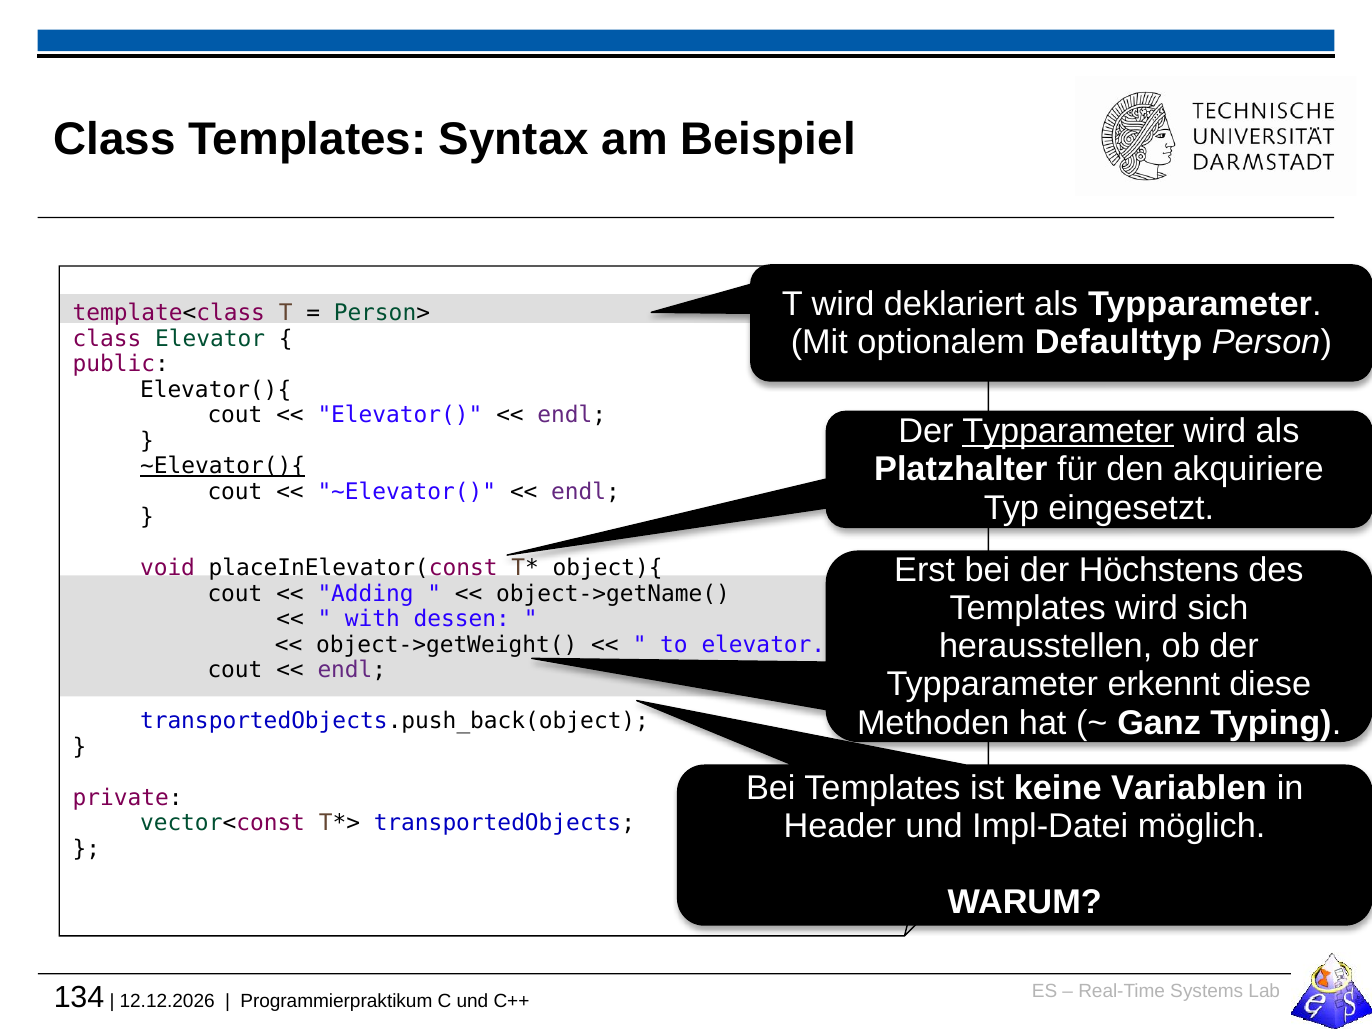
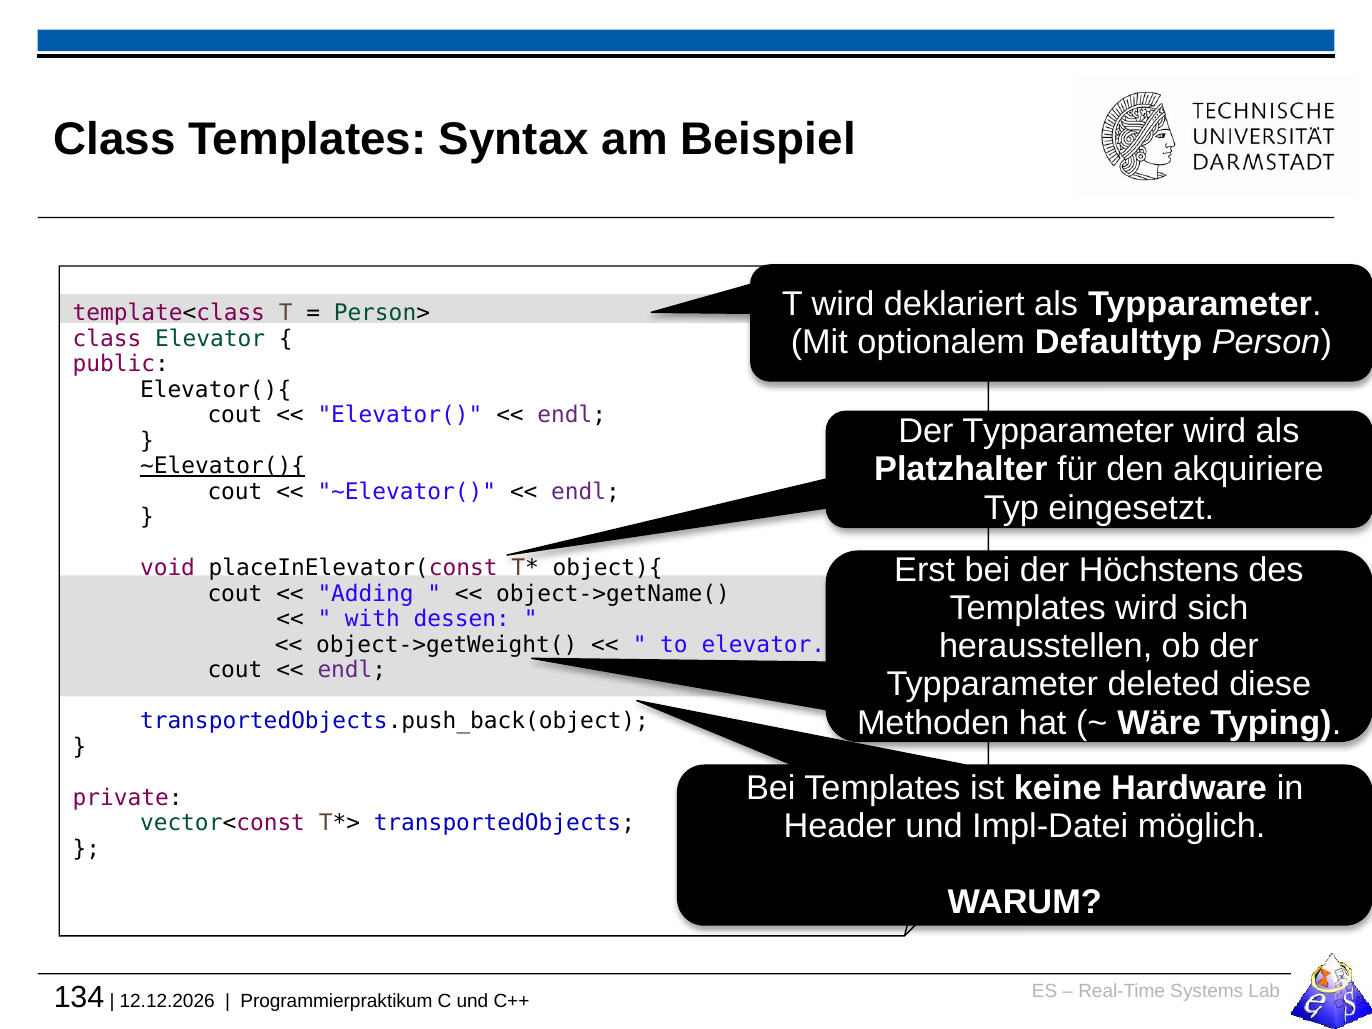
Typparameter at (1068, 431) underline: present -> none
erkennt: erkennt -> deleted
Ganz: Ganz -> Wäre
Variablen: Variablen -> Hardware
